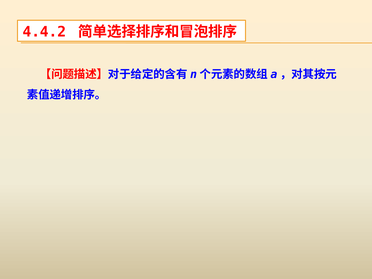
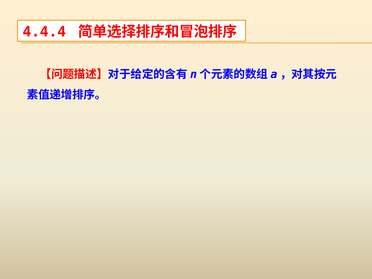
4.4.2: 4.4.2 -> 4.4.4
